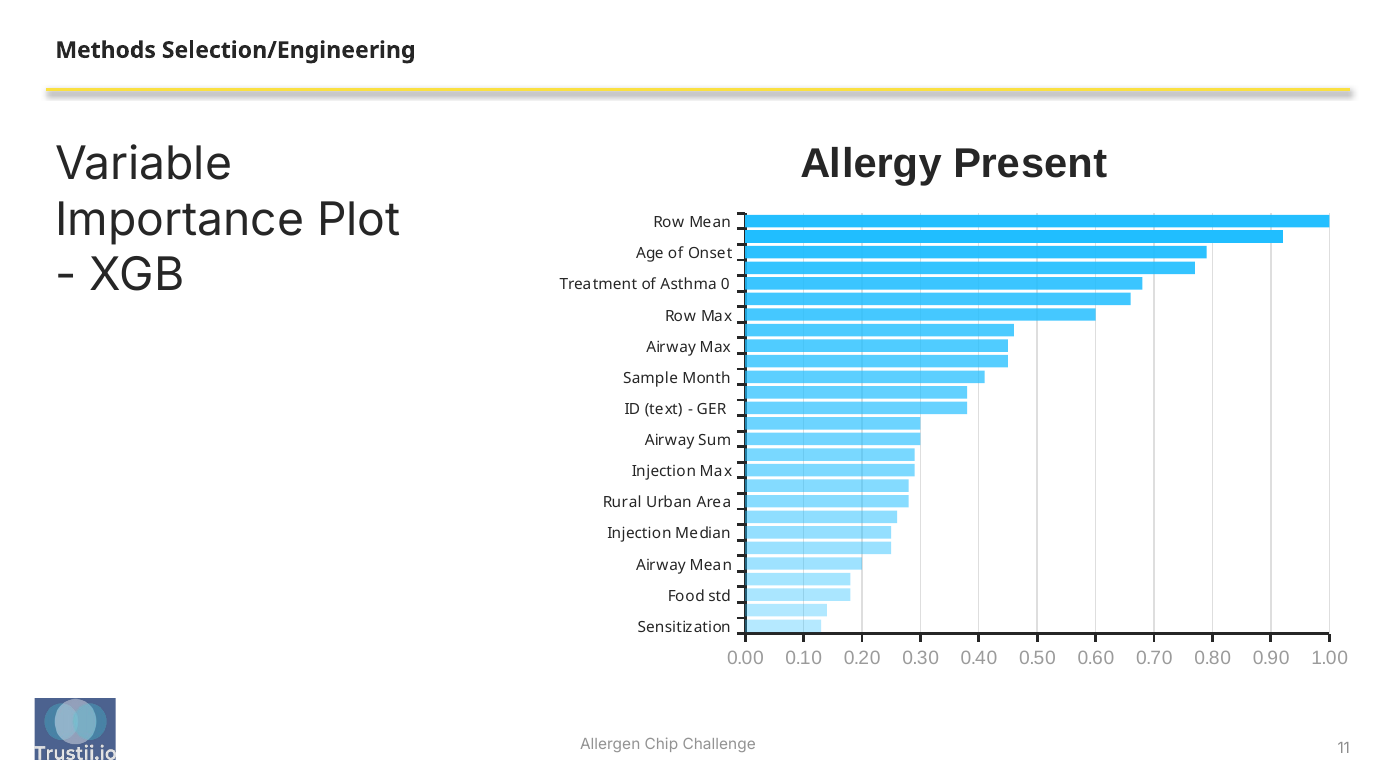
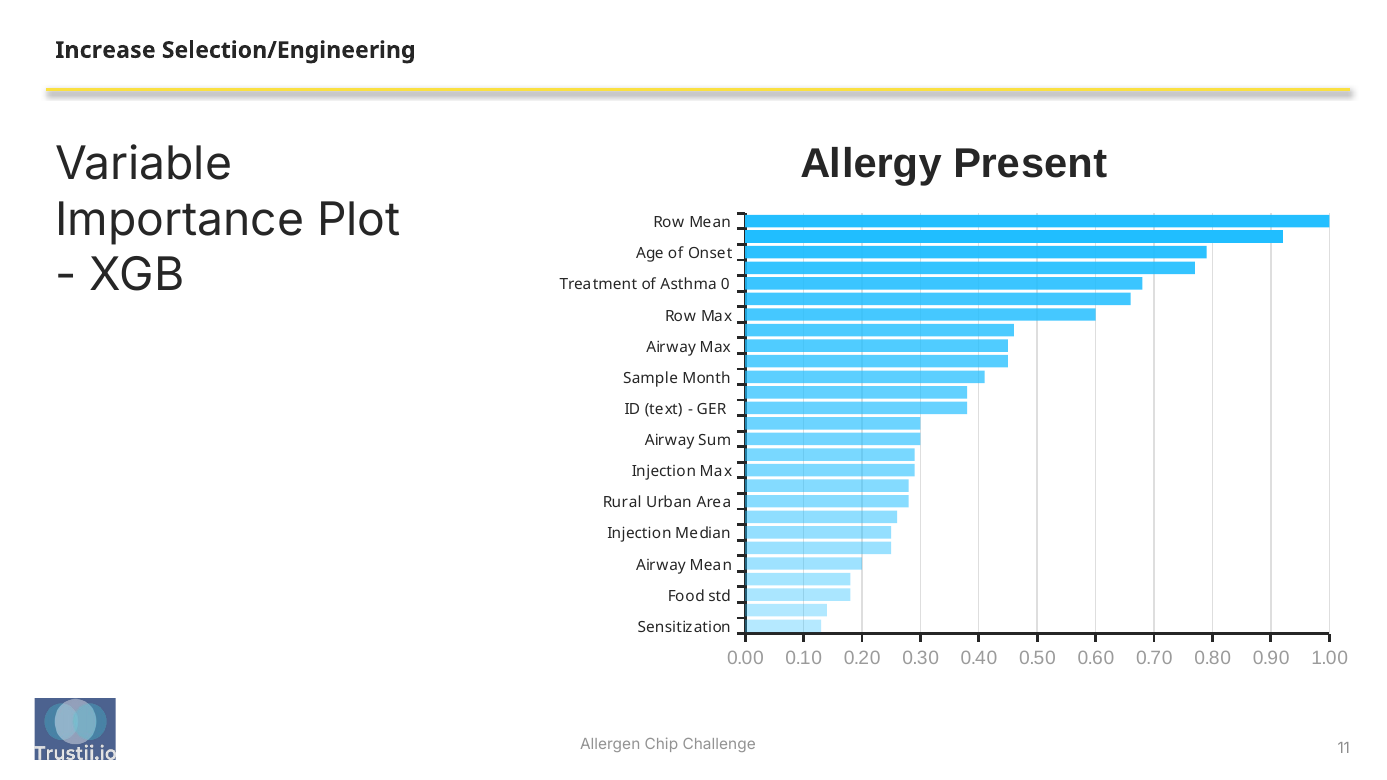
Methods: Methods -> Increase
